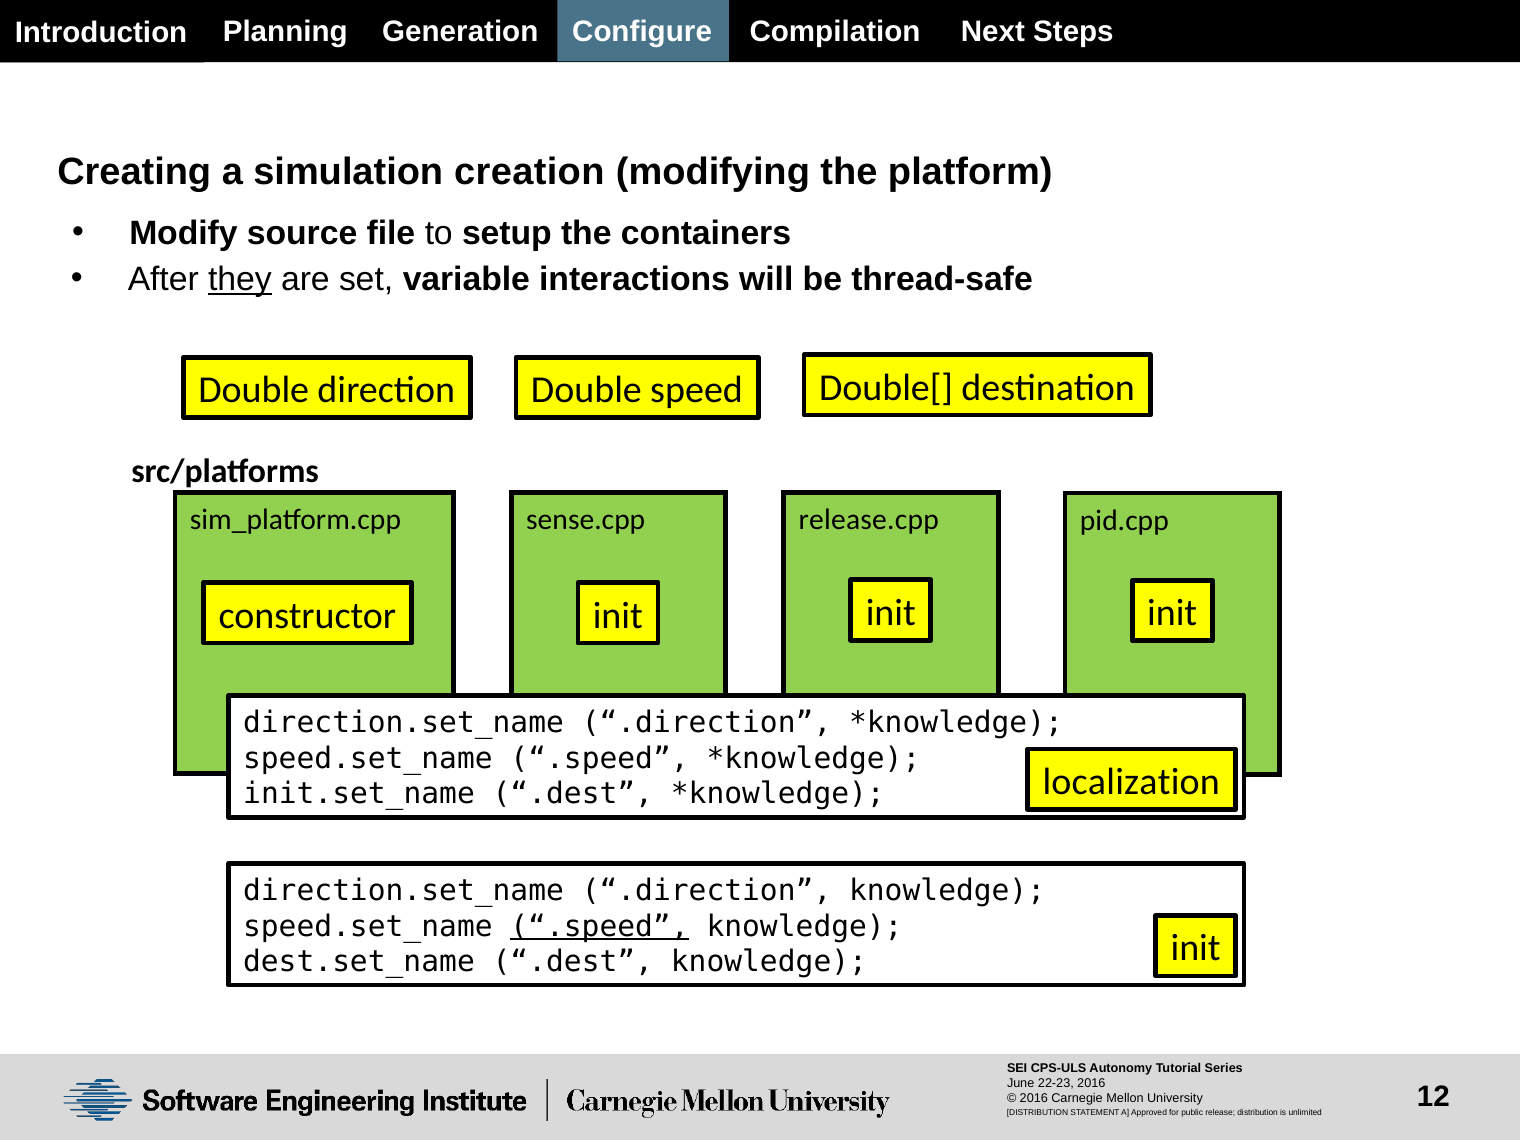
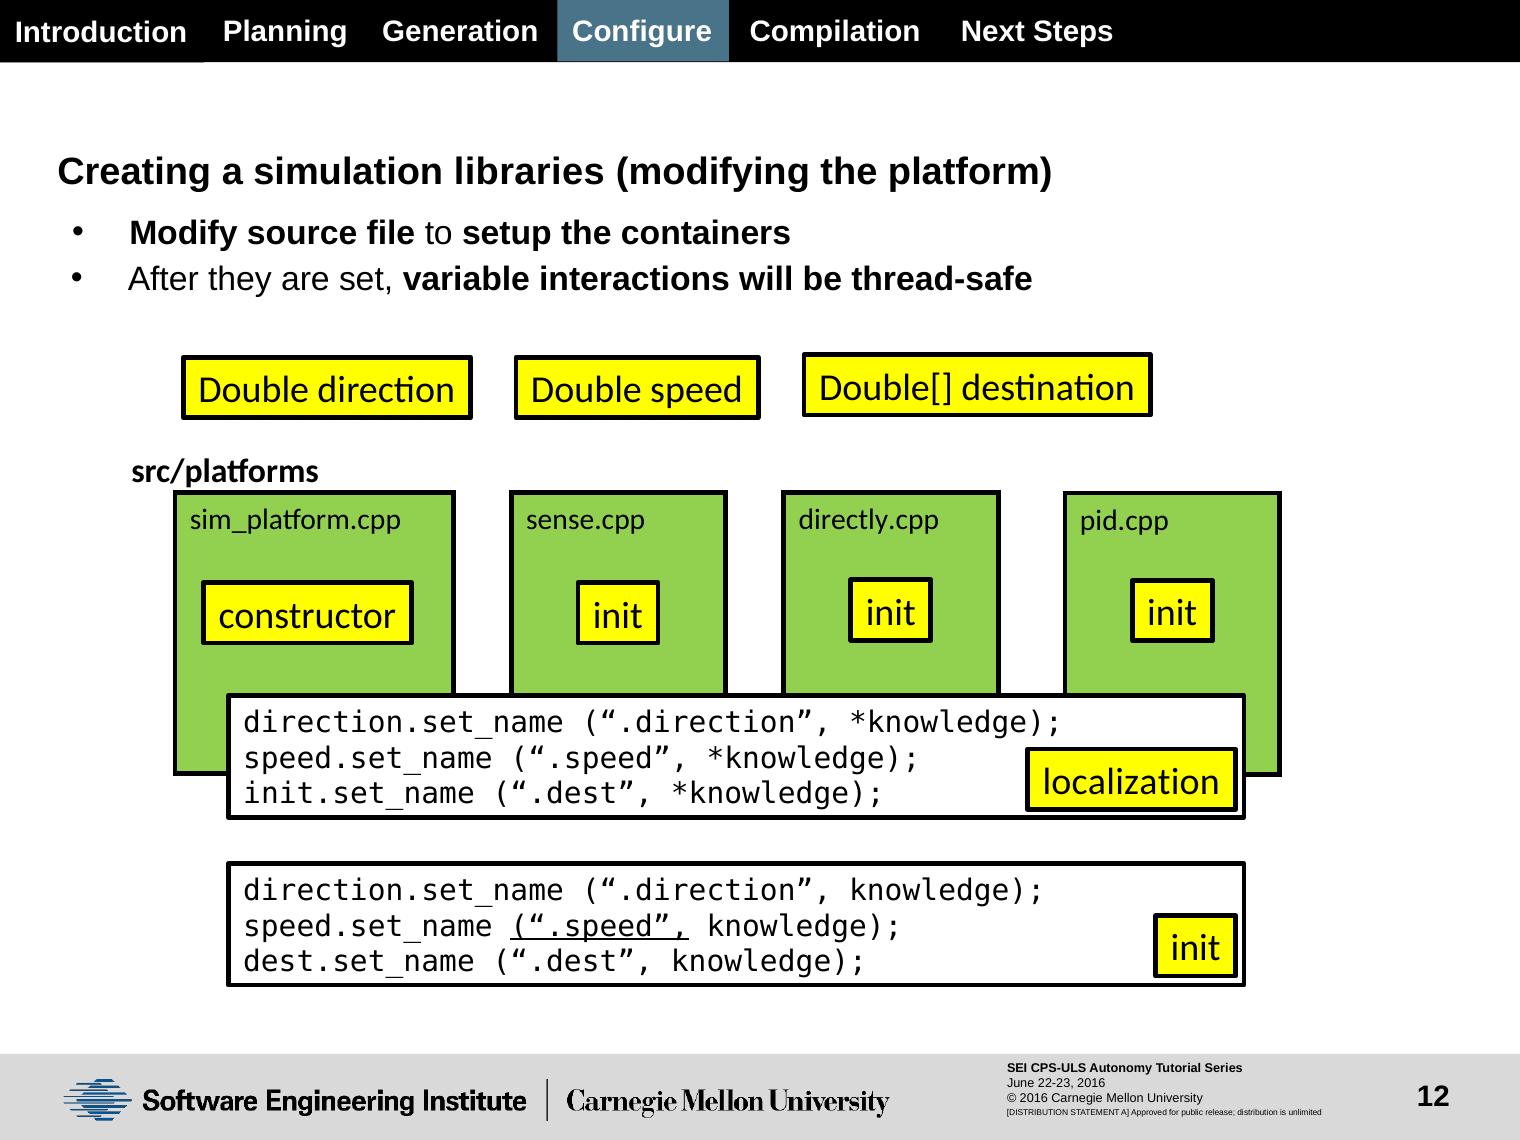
creation: creation -> libraries
they underline: present -> none
release.cpp: release.cpp -> directly.cpp
